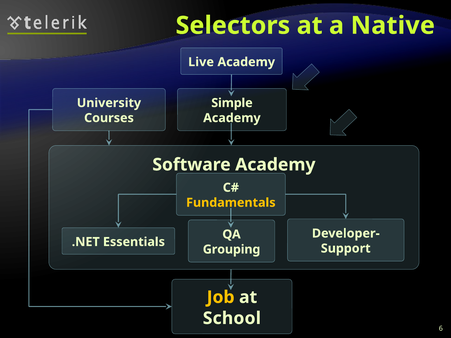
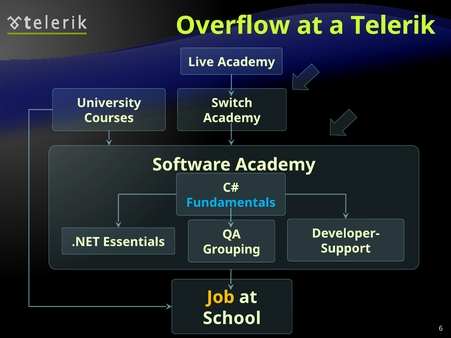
Selectors: Selectors -> Overflow
Native: Native -> Telerik
Simple: Simple -> Switch
Fundamentals colour: yellow -> light blue
